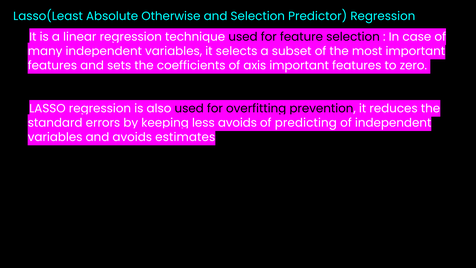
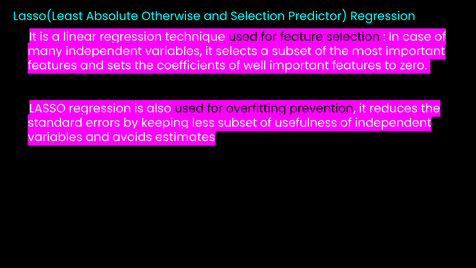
axis: axis -> well
avoids at (237, 123): avoids -> subset
predicting: predicting -> usefulness
